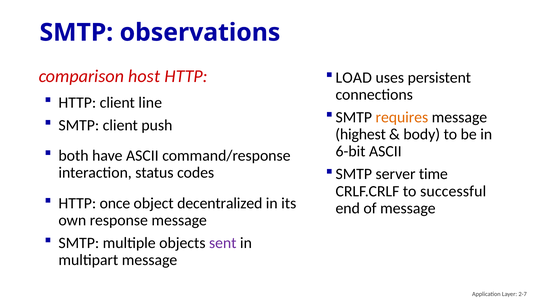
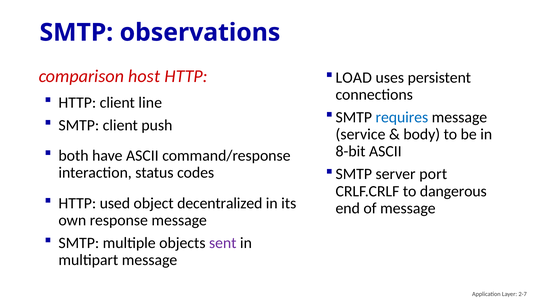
requires colour: orange -> blue
highest: highest -> service
6-bit: 6-bit -> 8-bit
time: time -> port
successful: successful -> dangerous
once: once -> used
